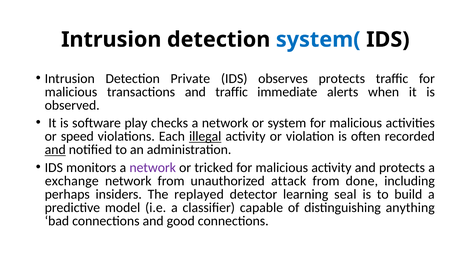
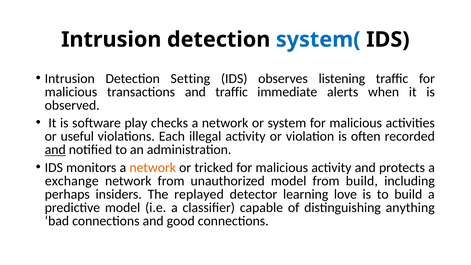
Private: Private -> Setting
observes protects: protects -> listening
speed: speed -> useful
illegal underline: present -> none
network at (153, 167) colour: purple -> orange
unauthorized attack: attack -> model
from done: done -> build
seal: seal -> love
